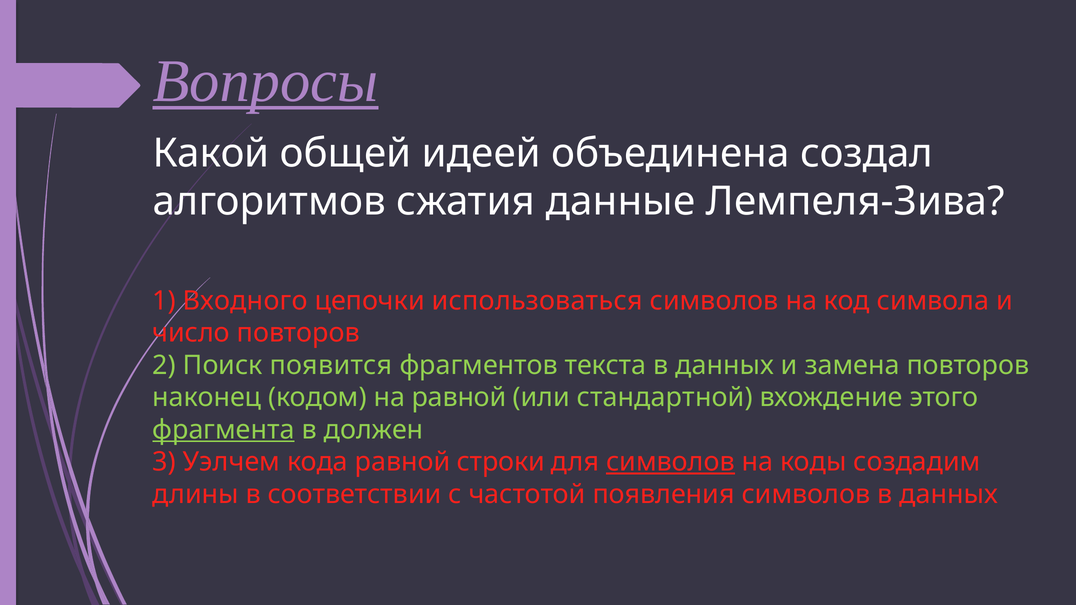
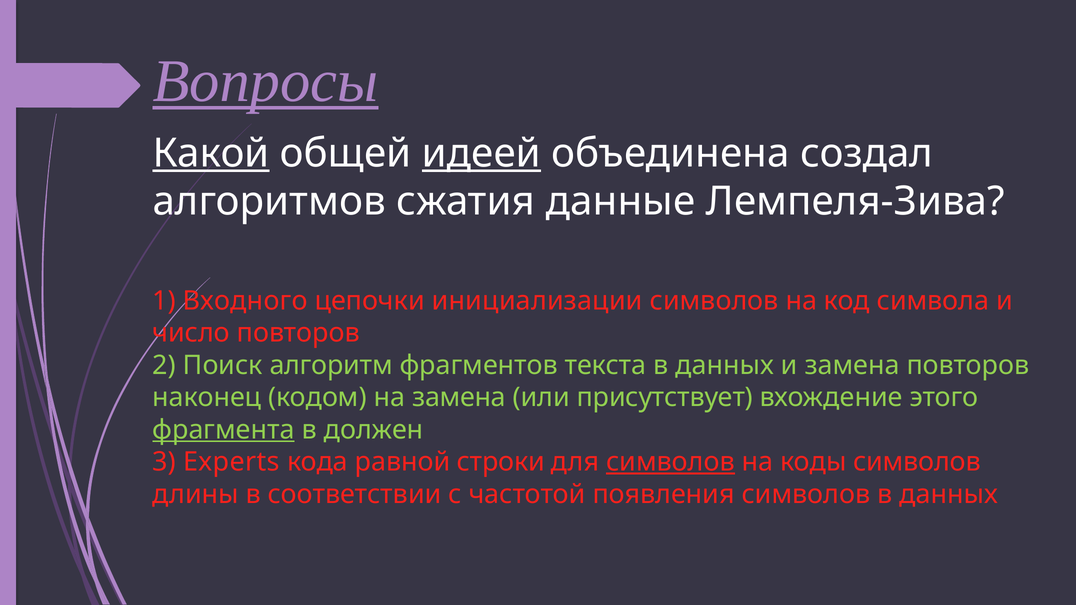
Какой underline: none -> present
идеей underline: none -> present
использоваться: использоваться -> инициализации
появится: появится -> алгоритм
на равной: равной -> замена
стандартной: стандартной -> присутствует
Уэлчем: Уэлчем -> Experts
коды создадим: создадим -> символов
